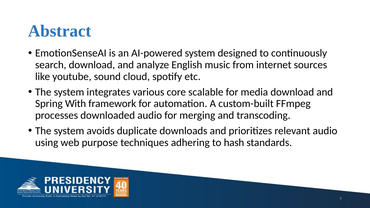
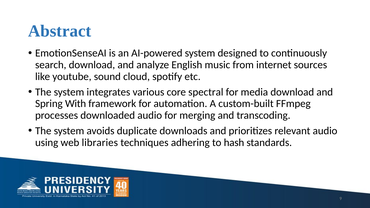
scalable: scalable -> spectral
purpose: purpose -> libraries
